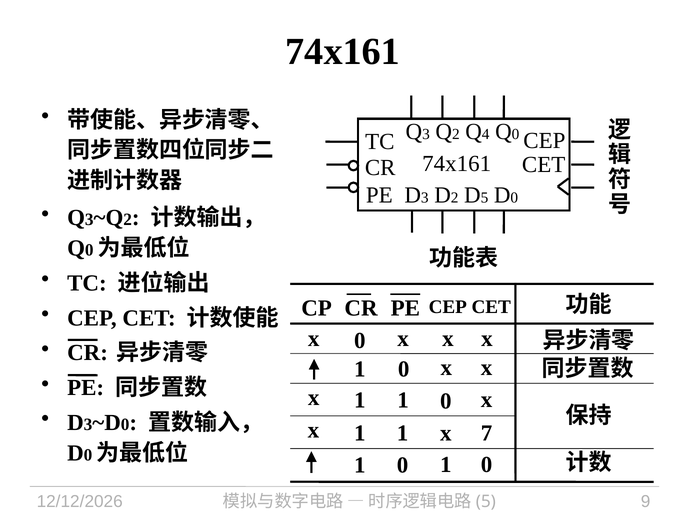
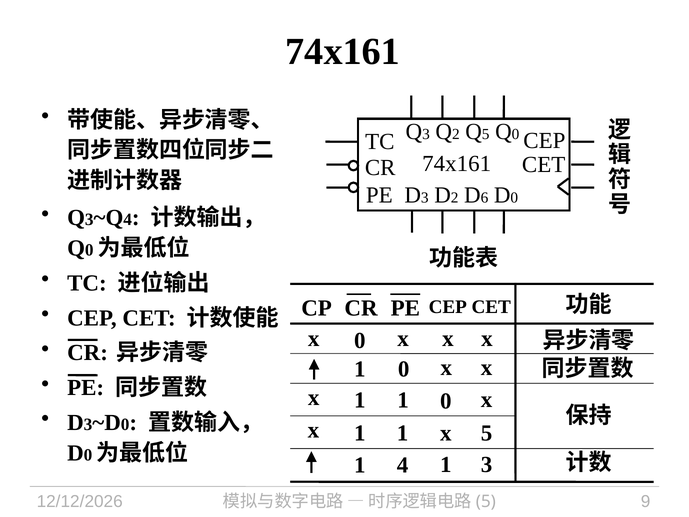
4 at (486, 134): 4 -> 5
5: 5 -> 6
2 at (128, 220): 2 -> 4
x 7: 7 -> 5
0 at (486, 464): 0 -> 3
0 at (403, 465): 0 -> 4
